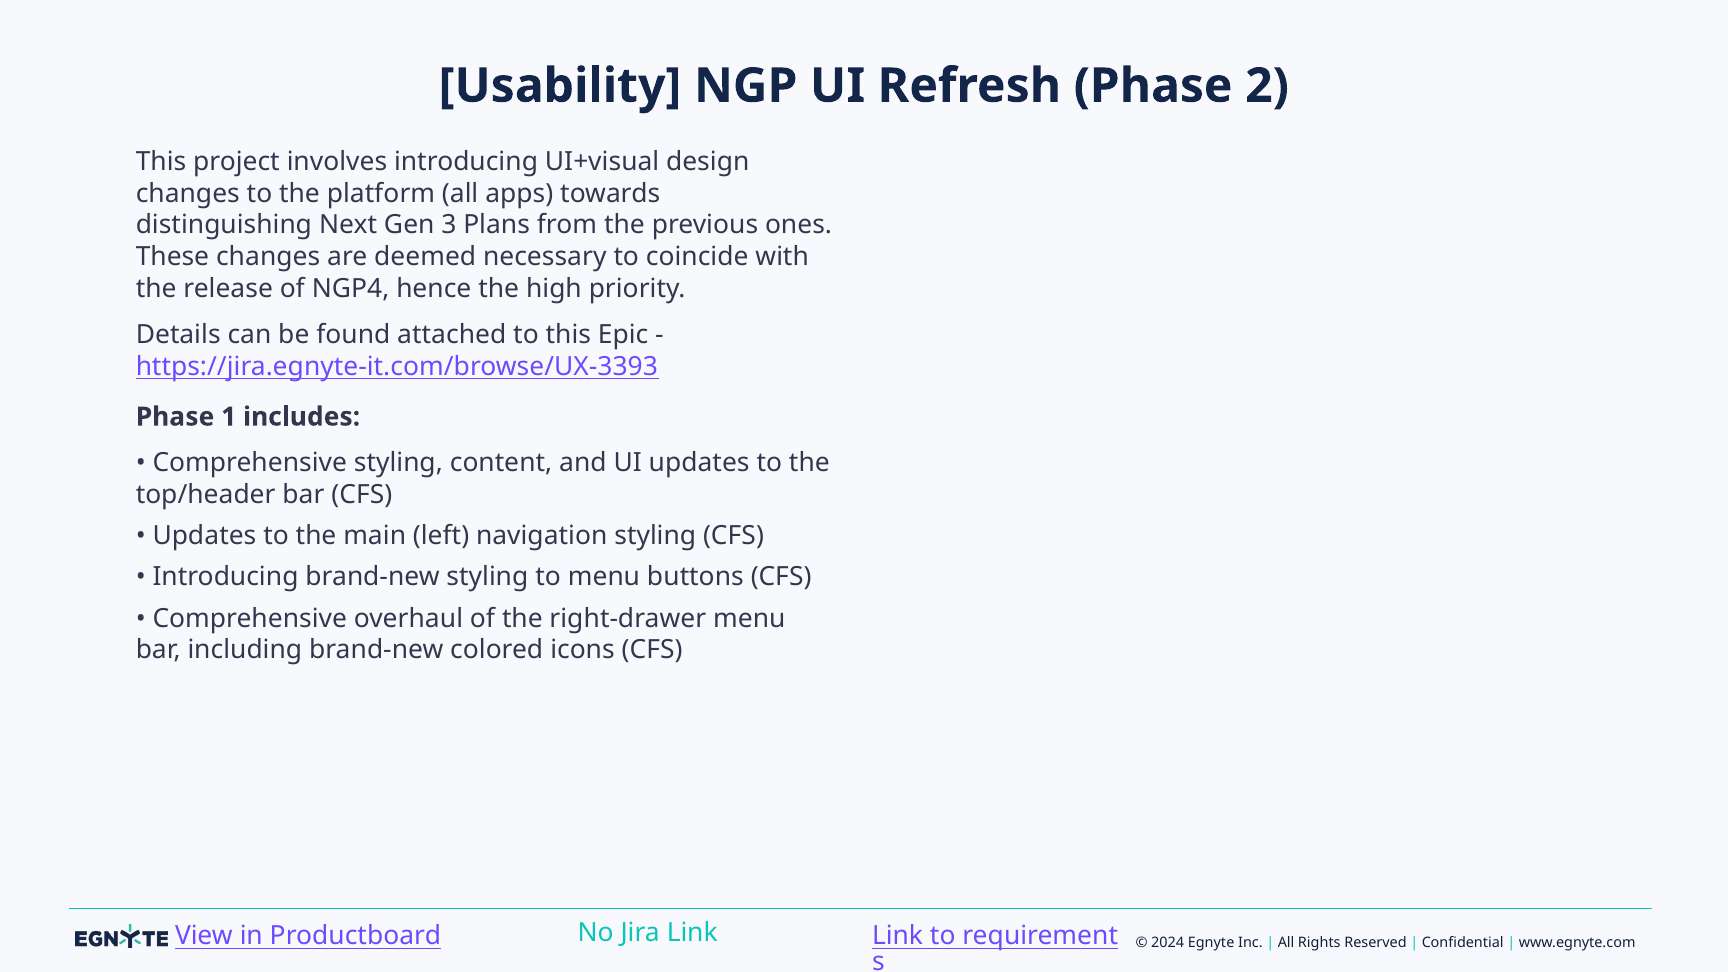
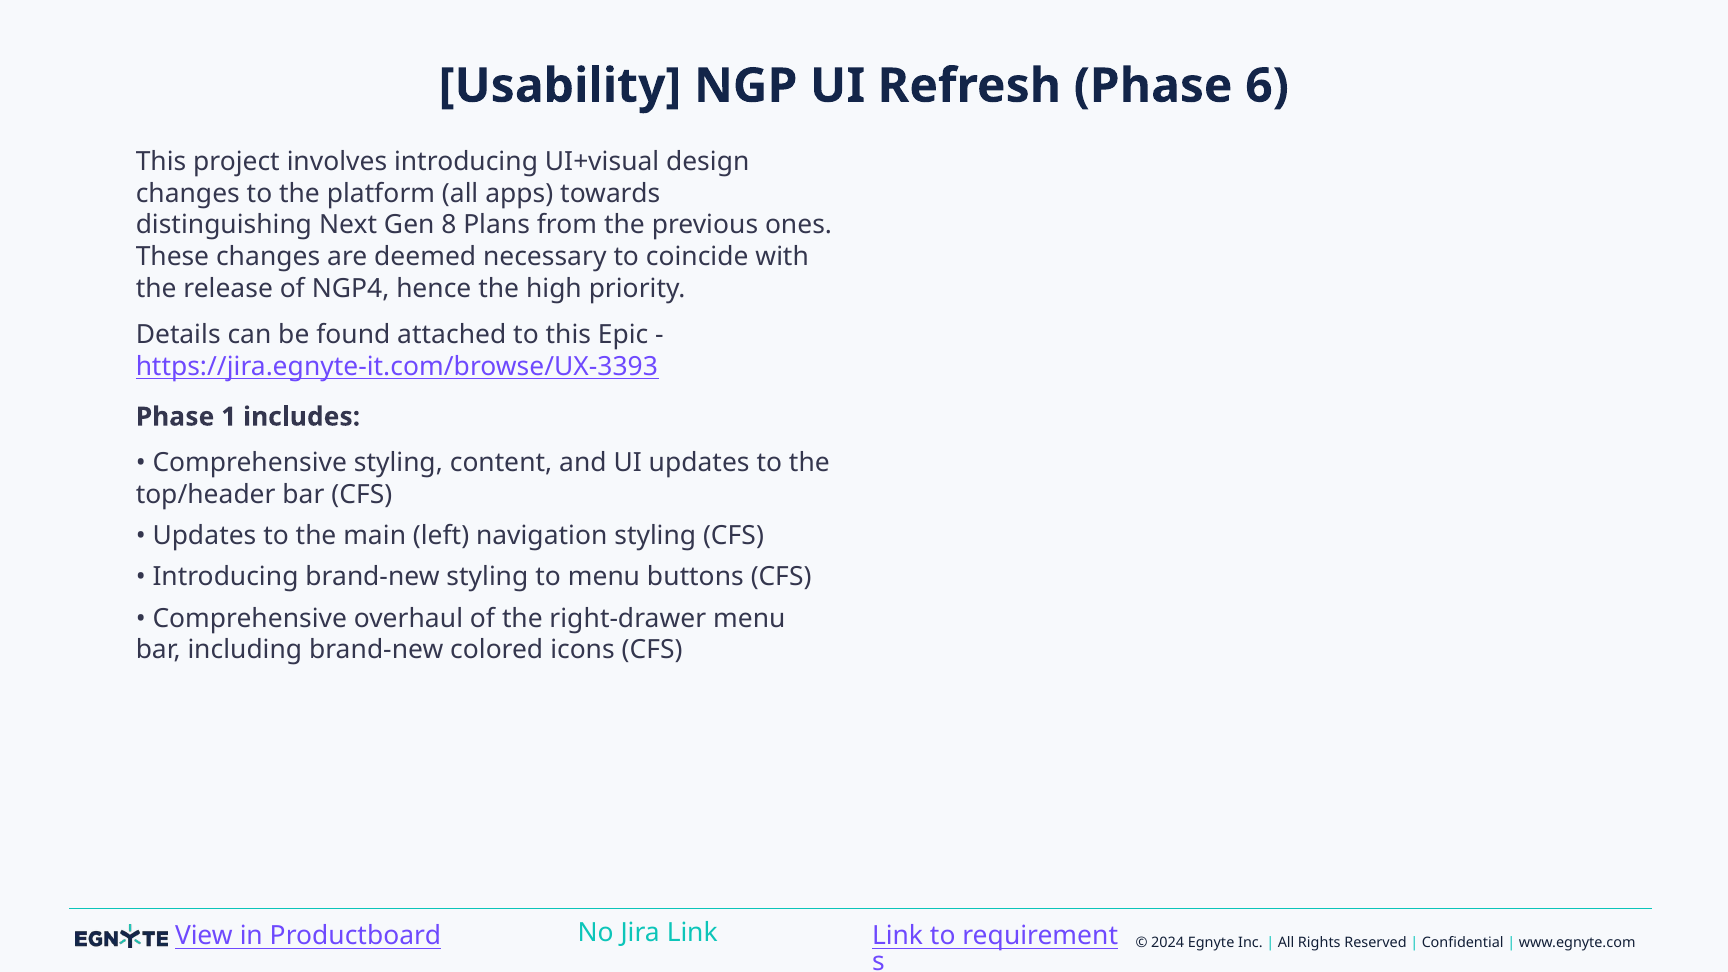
2: 2 -> 6
3: 3 -> 8
